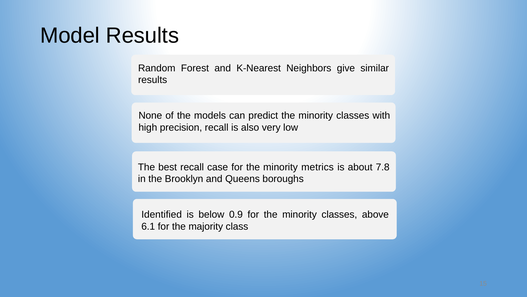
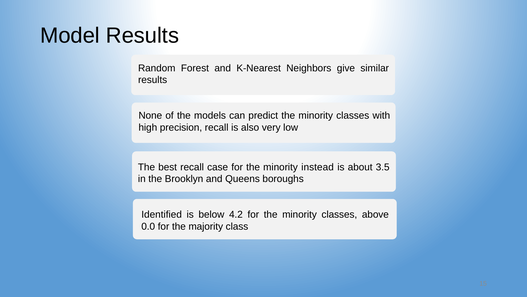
metrics: metrics -> instead
7.8: 7.8 -> 3.5
0.9: 0.9 -> 4.2
6.1: 6.1 -> 0.0
